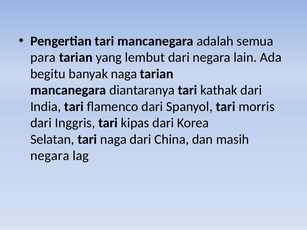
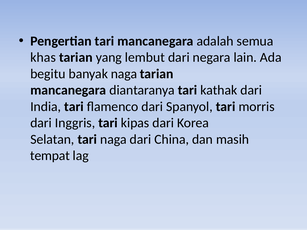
para: para -> khas
negara at (50, 156): negara -> tempat
